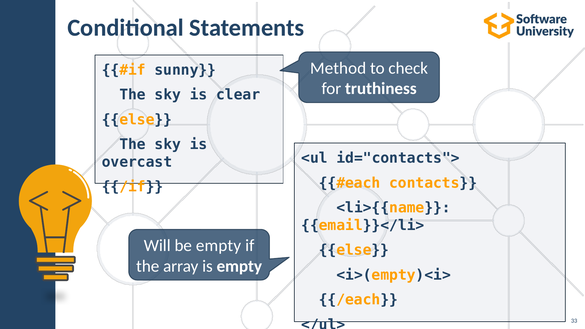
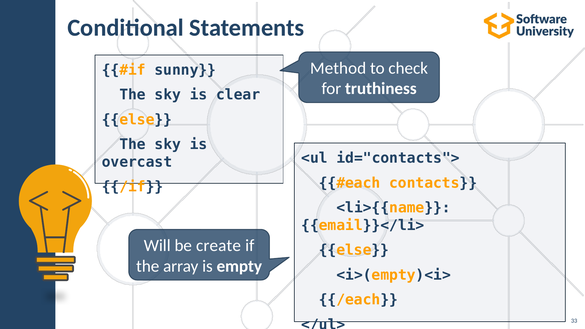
be empty: empty -> create
